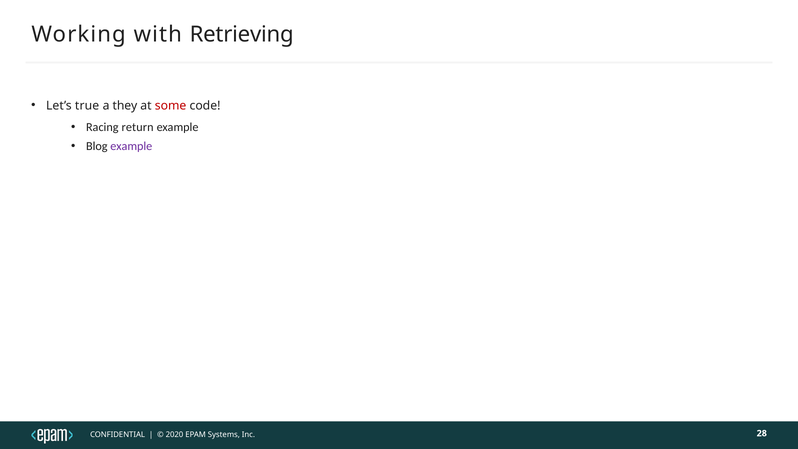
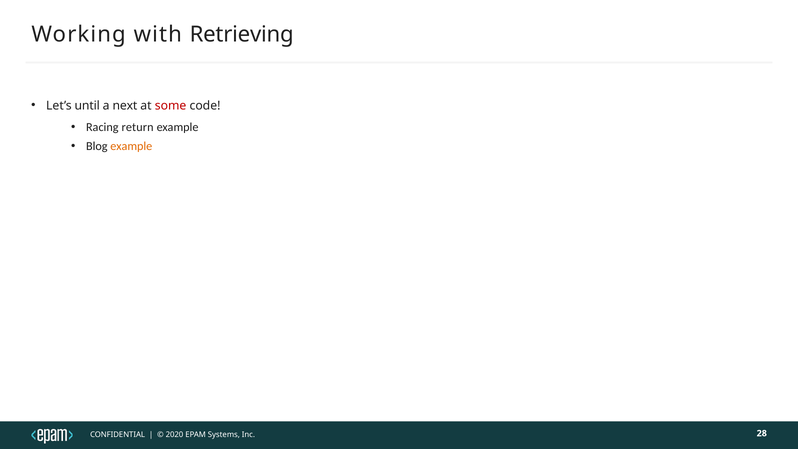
true: true -> until
they: they -> next
example at (131, 146) colour: purple -> orange
